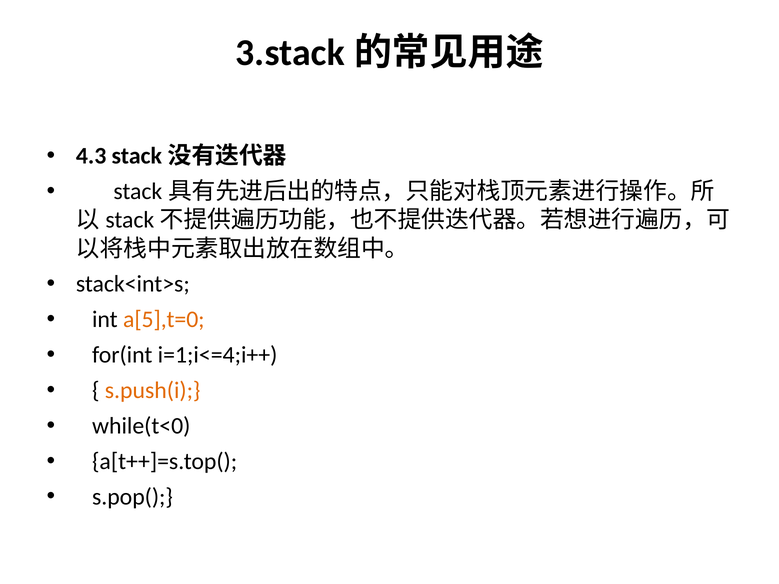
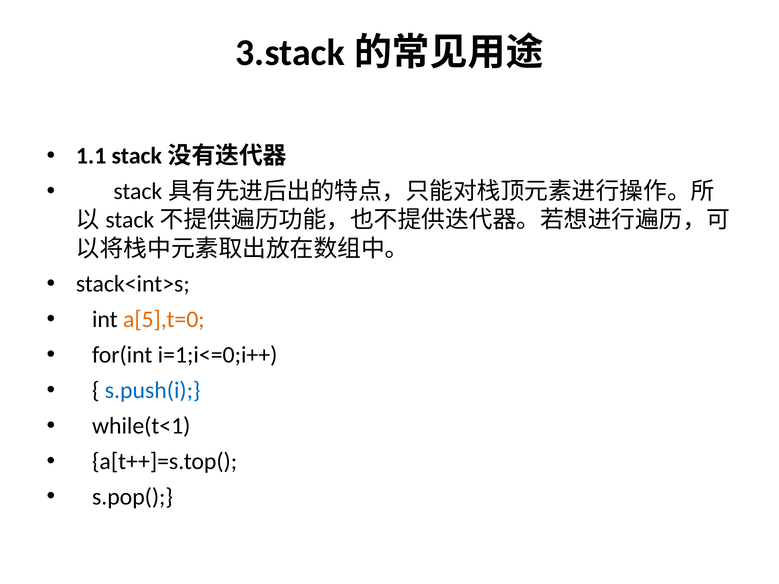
4.3: 4.3 -> 1.1
i=1;i<=4;i++: i=1;i<=4;i++ -> i=1;i<=0;i++
s.push(i colour: orange -> blue
while(t<0: while(t<0 -> while(t<1
